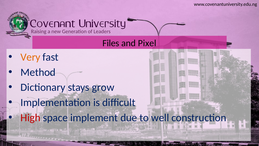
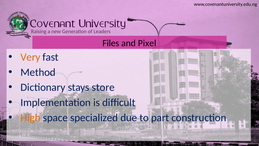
grow: grow -> store
High colour: red -> orange
implement: implement -> specialized
well: well -> part
